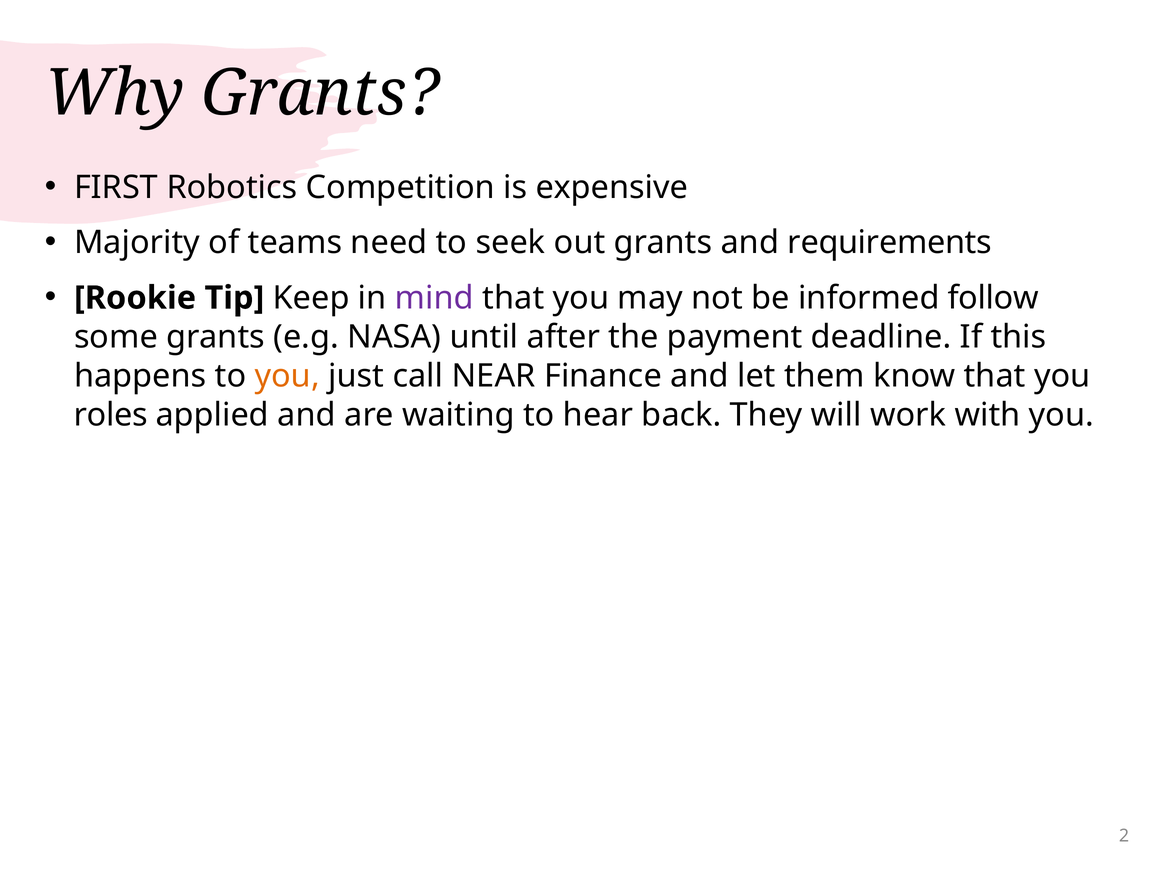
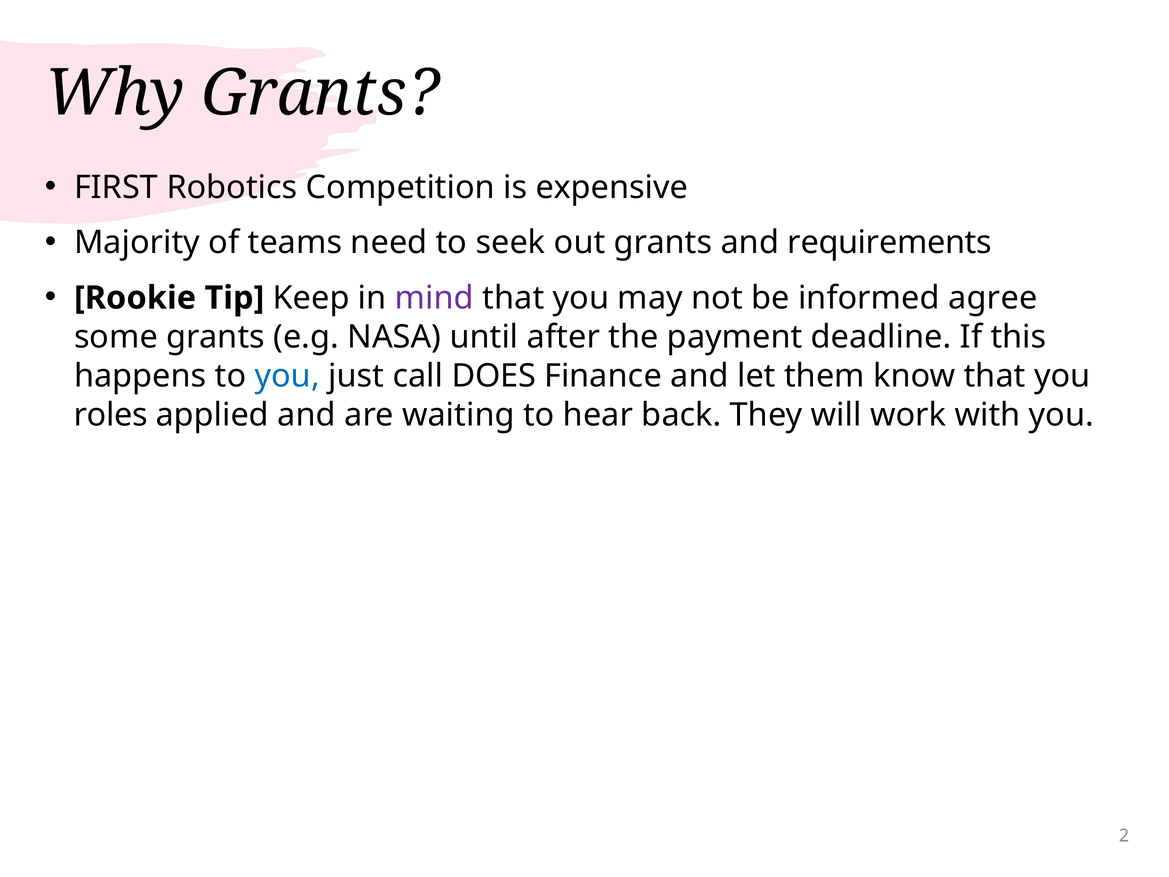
follow: follow -> agree
you at (287, 376) colour: orange -> blue
NEAR: NEAR -> DOES
